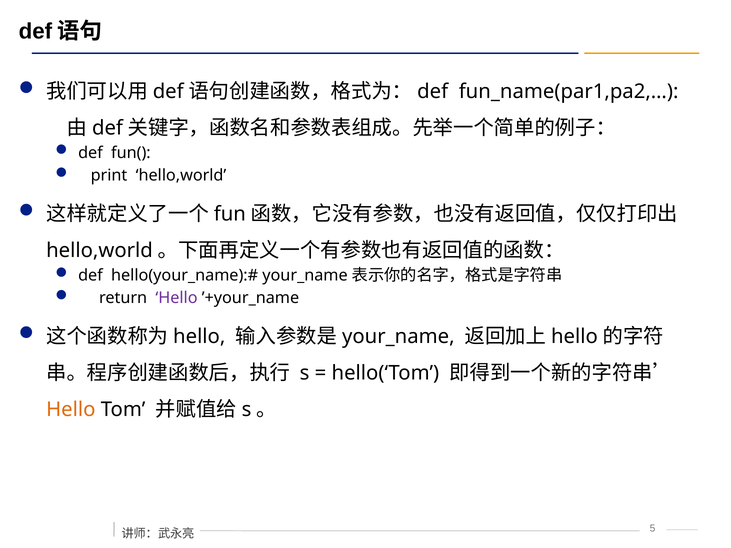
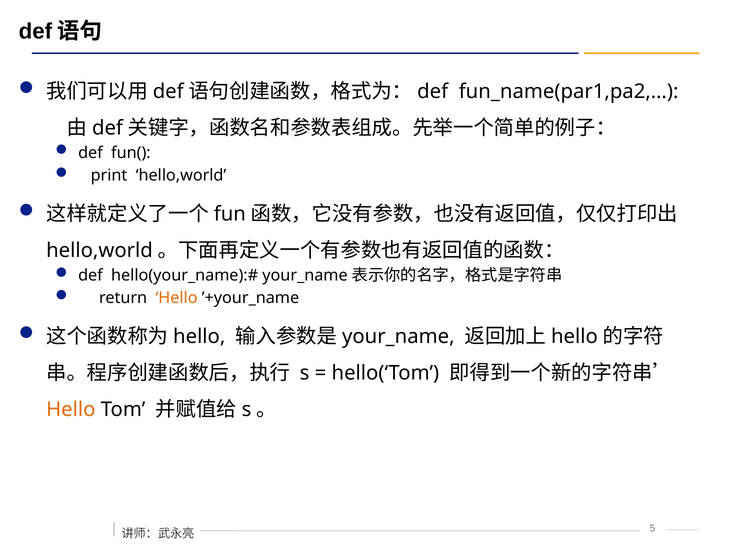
Hello at (177, 298) colour: purple -> orange
